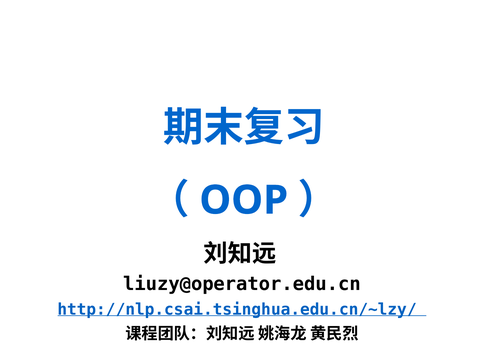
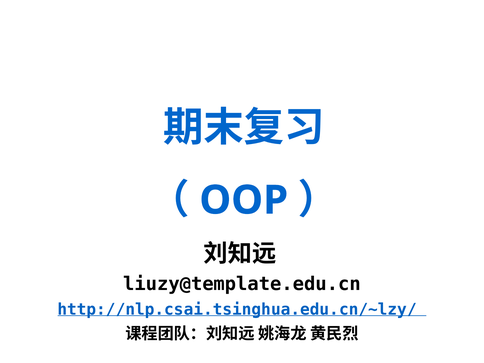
liuzy@operator.edu.cn: liuzy@operator.edu.cn -> liuzy@template.edu.cn
